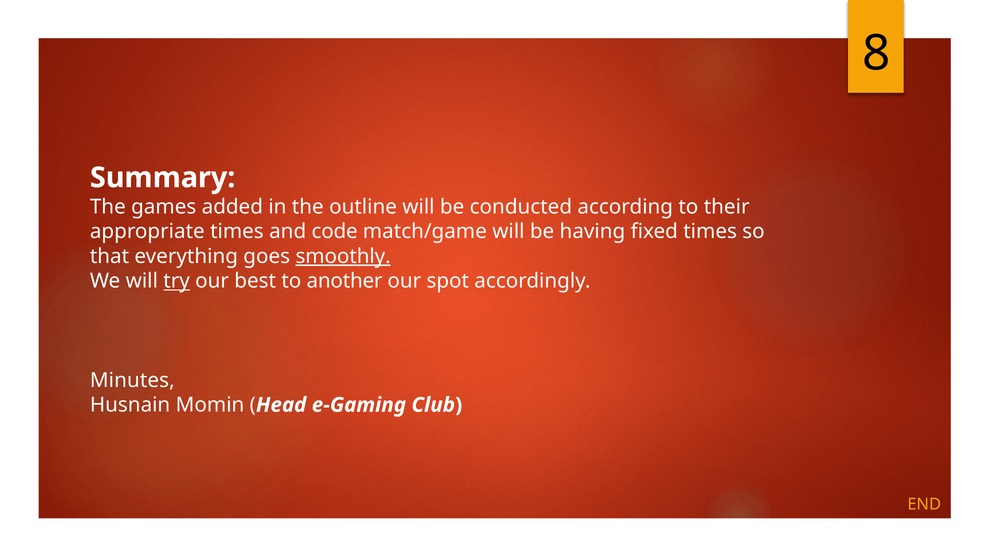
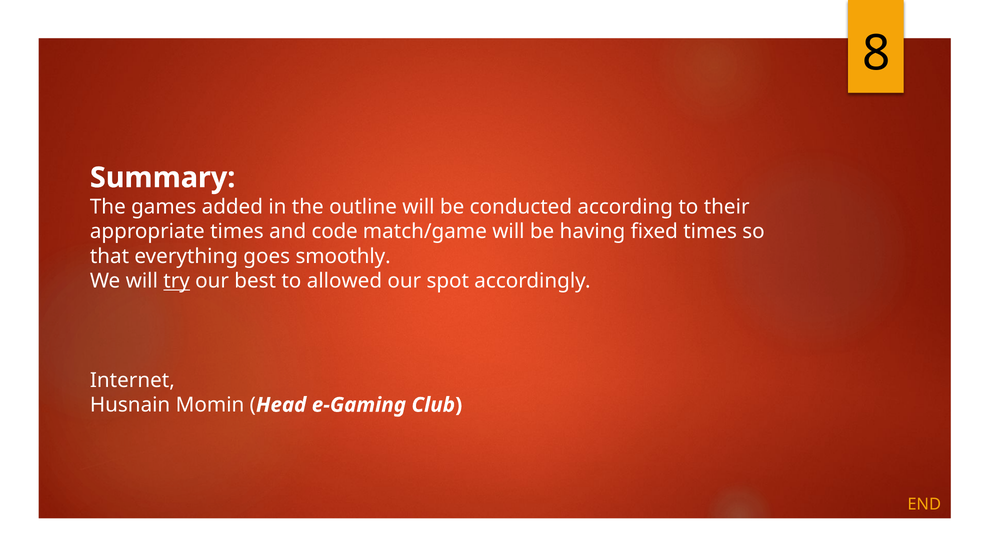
smoothly underline: present -> none
another: another -> allowed
Minutes: Minutes -> Internet
